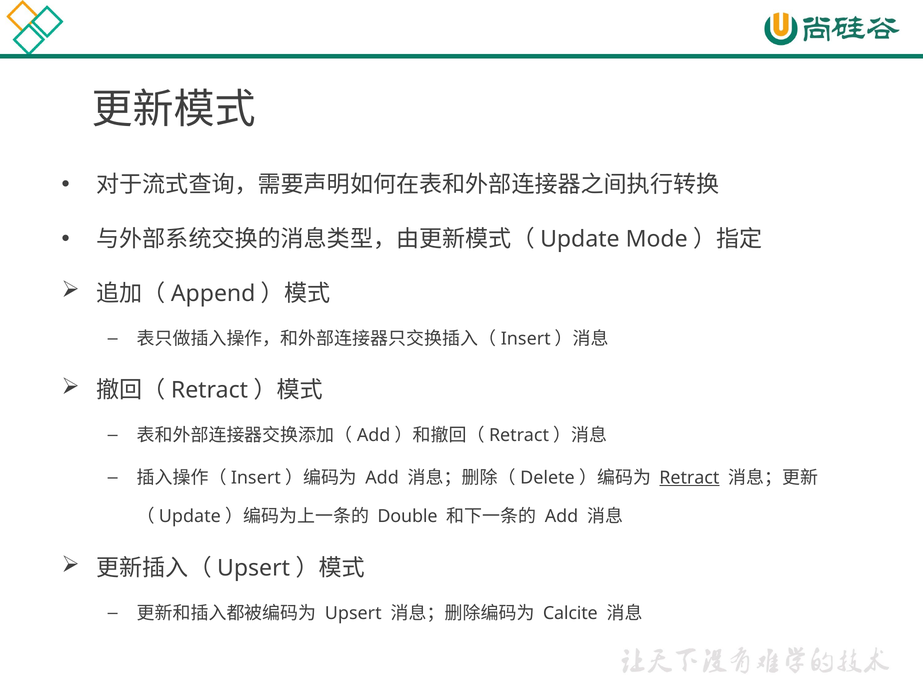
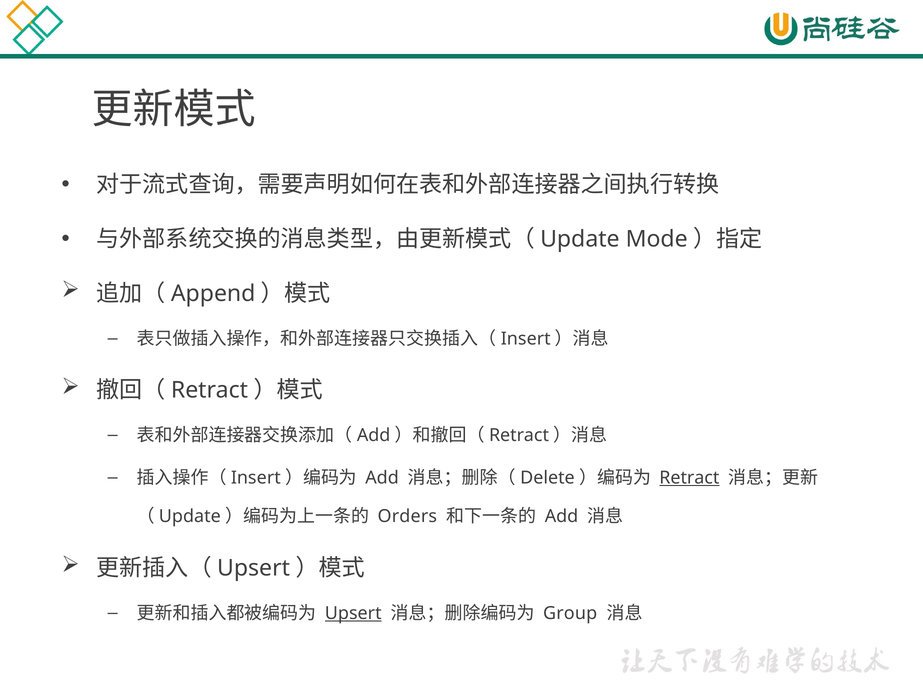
Double: Double -> Orders
Upsert underline: none -> present
Calcite: Calcite -> Group
